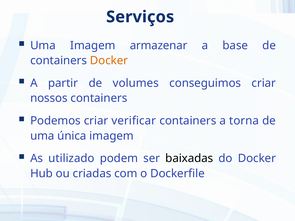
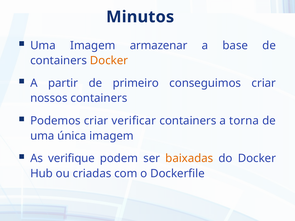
Serviços: Serviços -> Minutos
volumes: volumes -> primeiro
utilizado: utilizado -> verifique
baixadas colour: black -> orange
